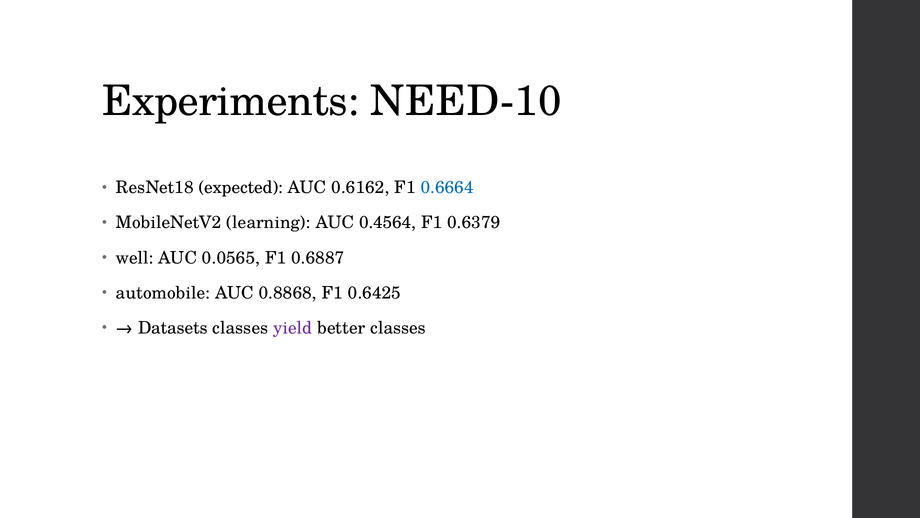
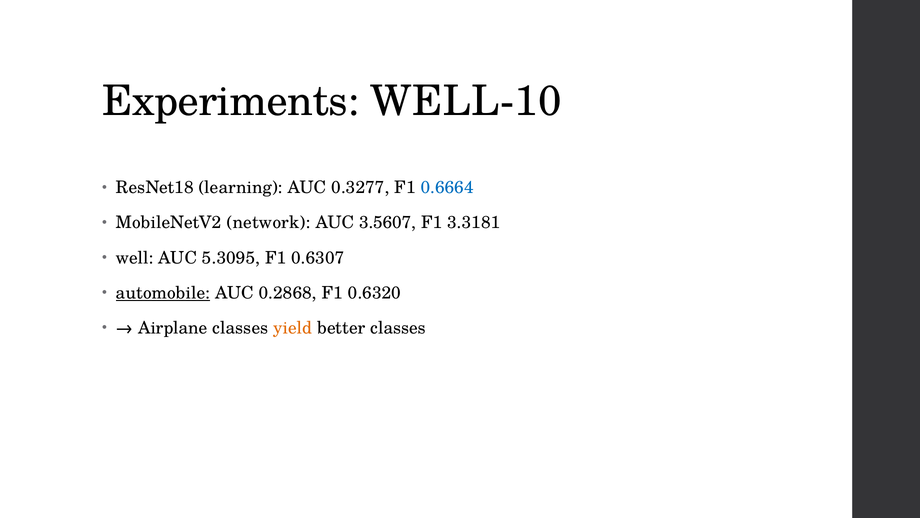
NEED-10: NEED-10 -> WELL-10
expected: expected -> learning
0.6162: 0.6162 -> 0.3277
learning: learning -> network
0.4564: 0.4564 -> 3.5607
0.6379: 0.6379 -> 3.3181
0.0565: 0.0565 -> 5.3095
0.6887: 0.6887 -> 0.6307
automobile underline: none -> present
0.8868: 0.8868 -> 0.2868
0.6425: 0.6425 -> 0.6320
Datasets: Datasets -> Airplane
yield colour: purple -> orange
